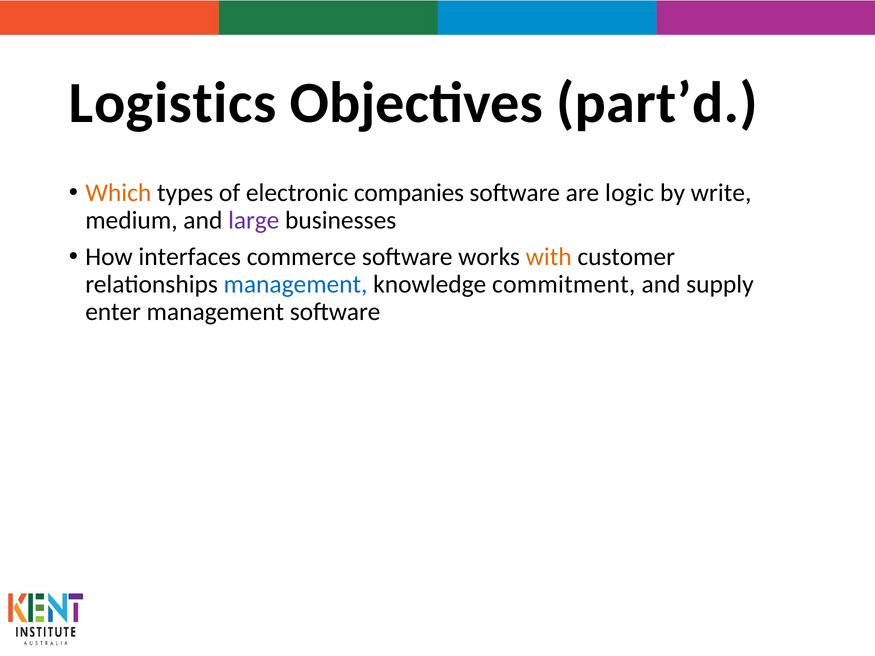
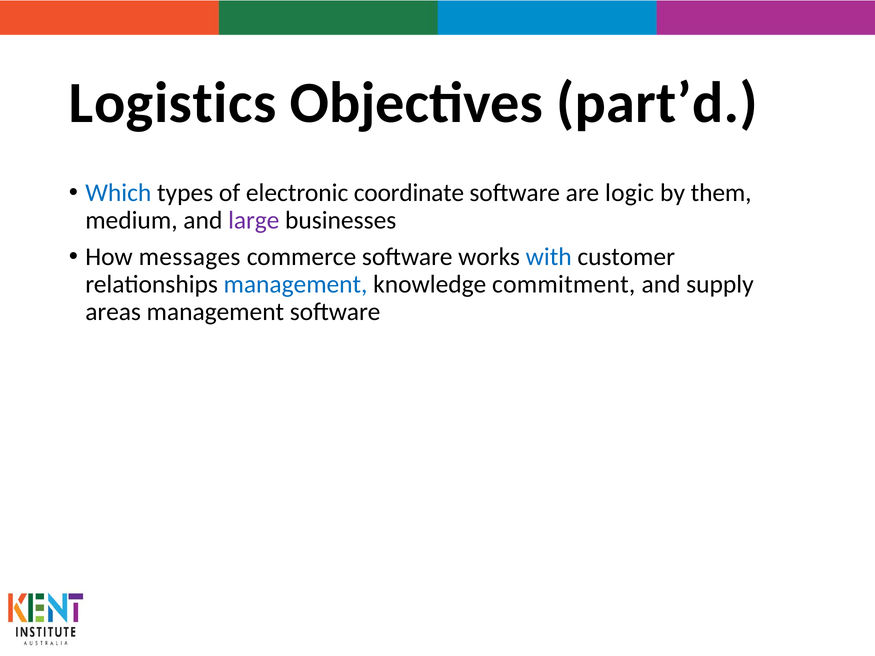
Which colour: orange -> blue
companies: companies -> coordinate
write: write -> them
interfaces: interfaces -> messages
with colour: orange -> blue
enter: enter -> areas
